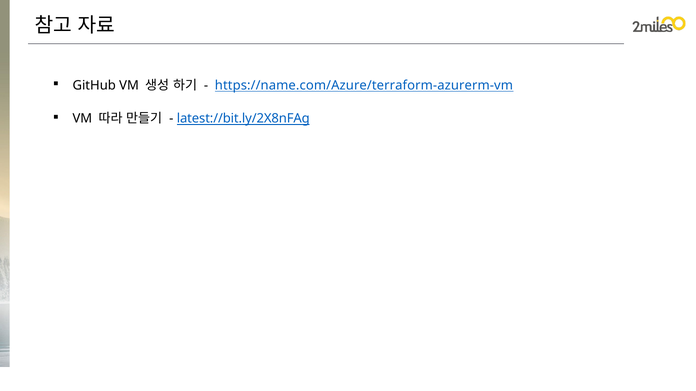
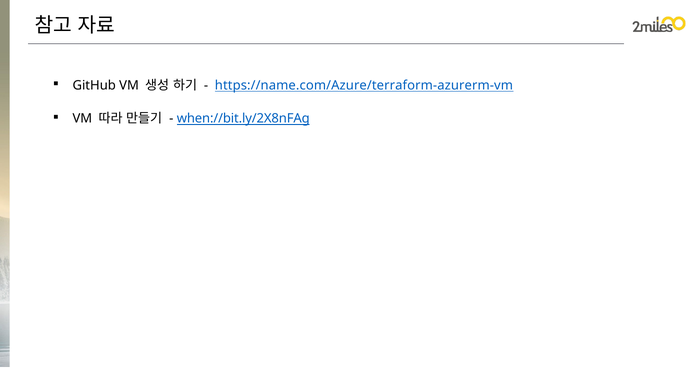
latest://bit.ly/2X8nFAg: latest://bit.ly/2X8nFAg -> when://bit.ly/2X8nFAg
